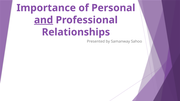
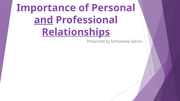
Relationships underline: none -> present
